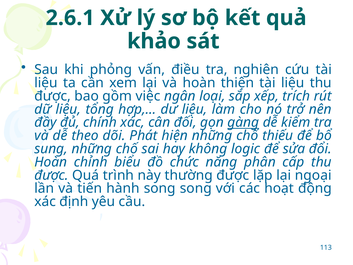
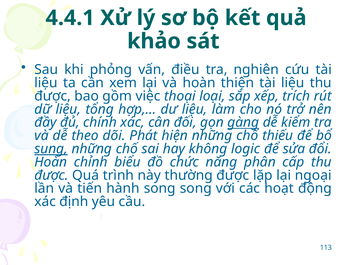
2.6.1: 2.6.1 -> 4.4.1
ngân: ngân -> thoại
sung underline: none -> present
